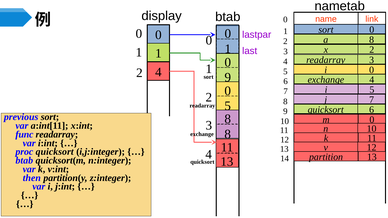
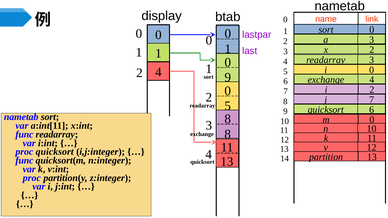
2 8: 8 -> 3
7 5: 5 -> 2
previous at (21, 117): previous -> nametab
btab at (24, 161): btab -> func
then at (32, 178): then -> proc
